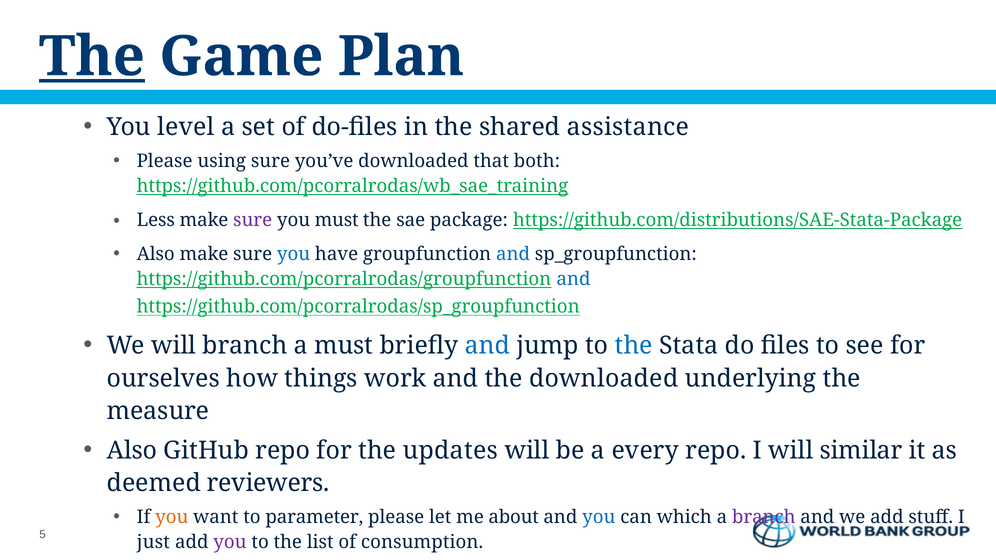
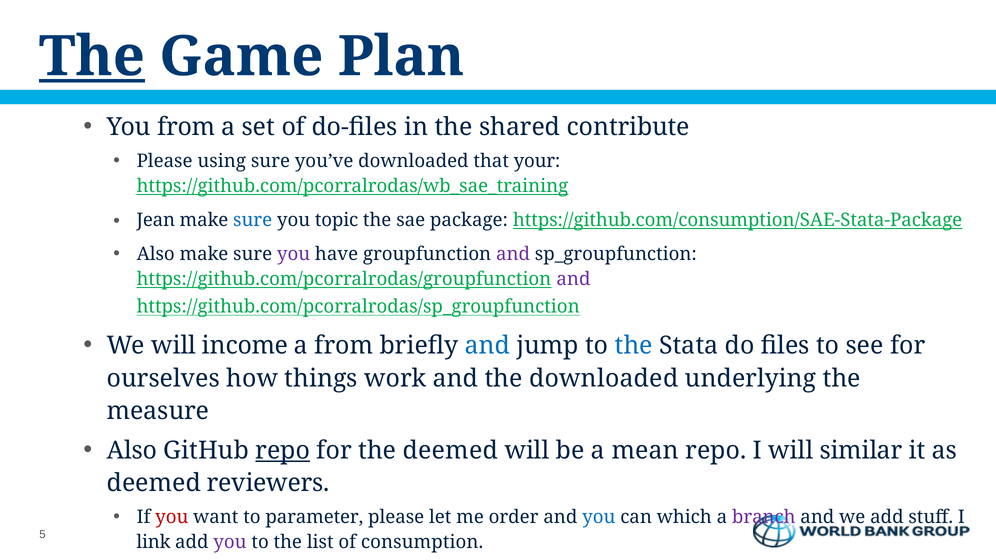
You level: level -> from
assistance: assistance -> contribute
both: both -> your
Less: Less -> Jean
sure at (253, 220) colour: purple -> blue
you must: must -> topic
https://github.com/distributions/SAE-Stata-Package: https://github.com/distributions/SAE-Stata-Package -> https://github.com/consumption/SAE-Stata-Package
you at (294, 254) colour: blue -> purple
and at (513, 254) colour: blue -> purple
and at (573, 279) colour: blue -> purple
will branch: branch -> income
a must: must -> from
repo at (283, 451) underline: none -> present
the updates: updates -> deemed
every: every -> mean
you at (172, 518) colour: orange -> red
about: about -> order
just: just -> link
